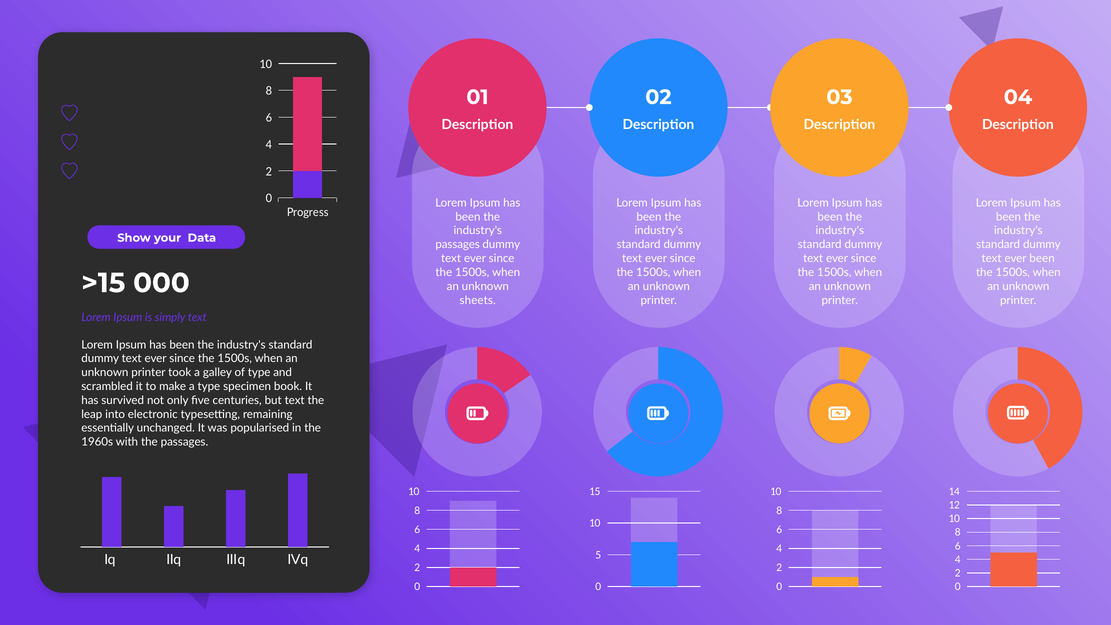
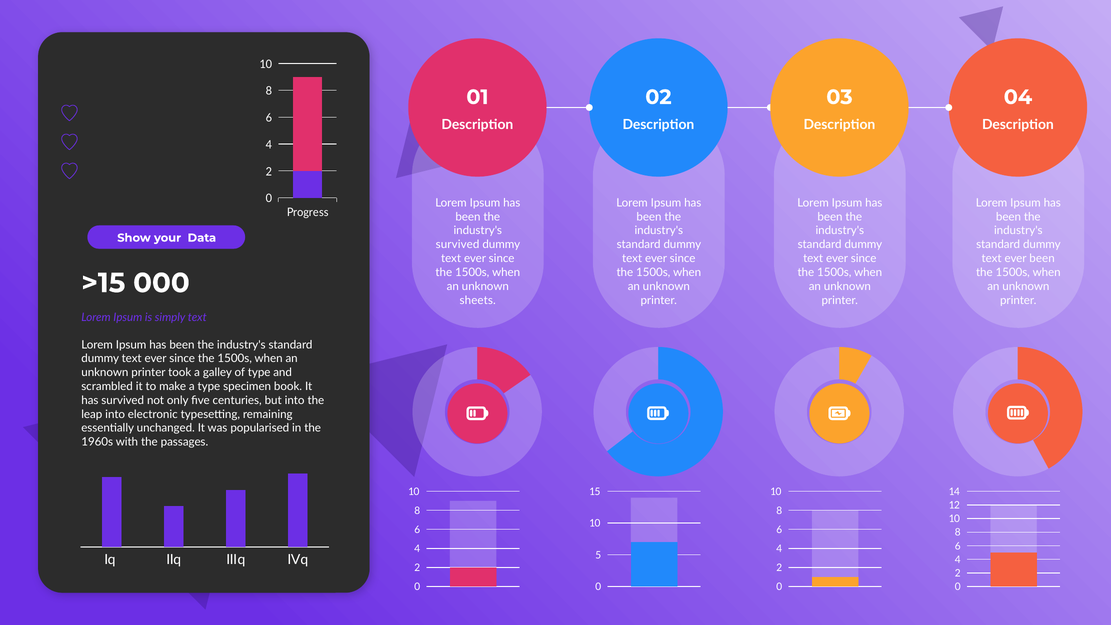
passages at (458, 245): passages -> survived
but text: text -> into
